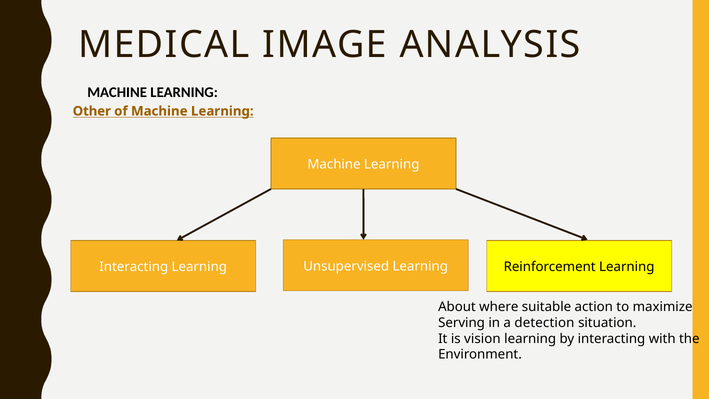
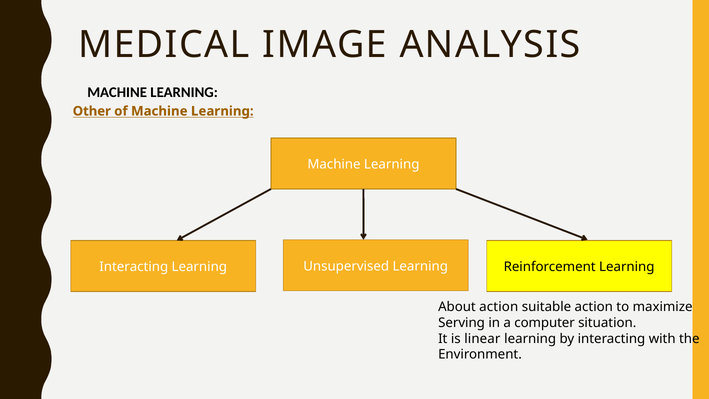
About where: where -> action
detection: detection -> computer
vision: vision -> linear
